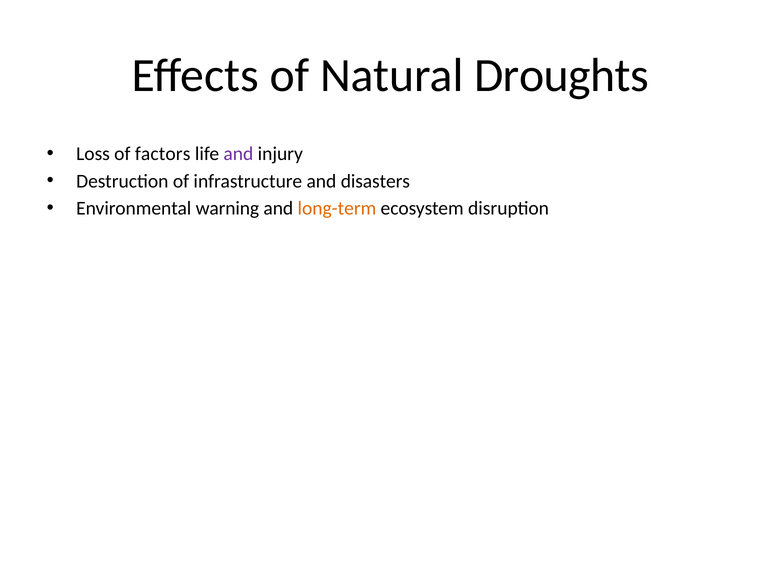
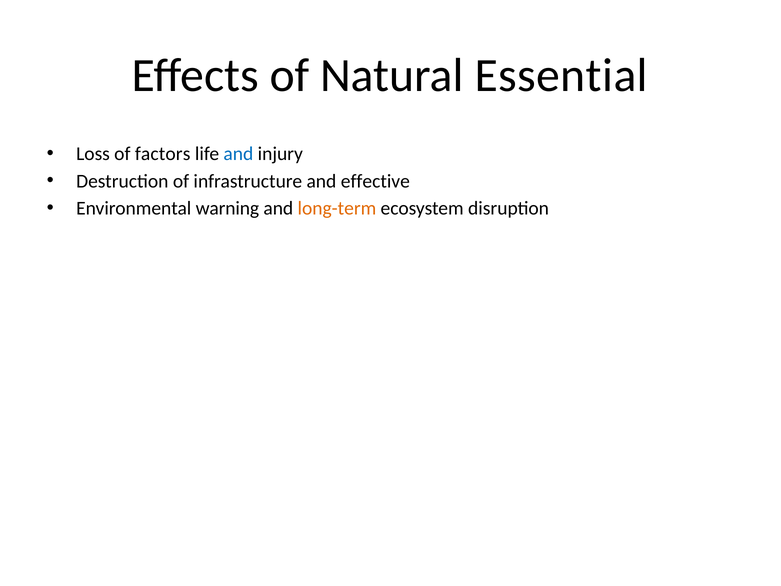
Droughts: Droughts -> Essential
and at (238, 154) colour: purple -> blue
disasters: disasters -> effective
